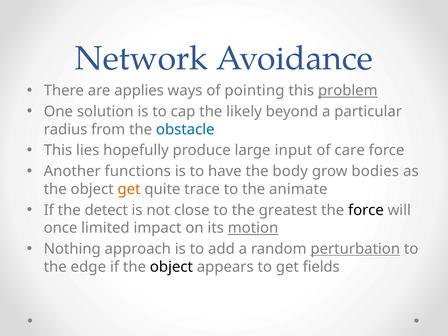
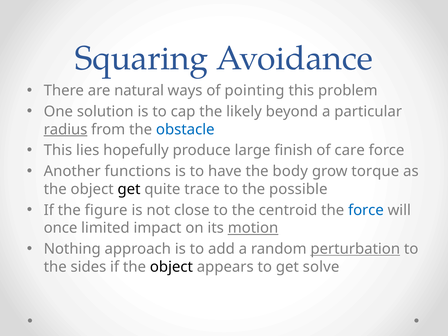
Network: Network -> Squaring
applies: applies -> natural
problem underline: present -> none
radius underline: none -> present
input: input -> finish
bodies: bodies -> torque
get at (129, 189) colour: orange -> black
animate: animate -> possible
detect: detect -> figure
greatest: greatest -> centroid
force at (366, 210) colour: black -> blue
edge: edge -> sides
fields: fields -> solve
